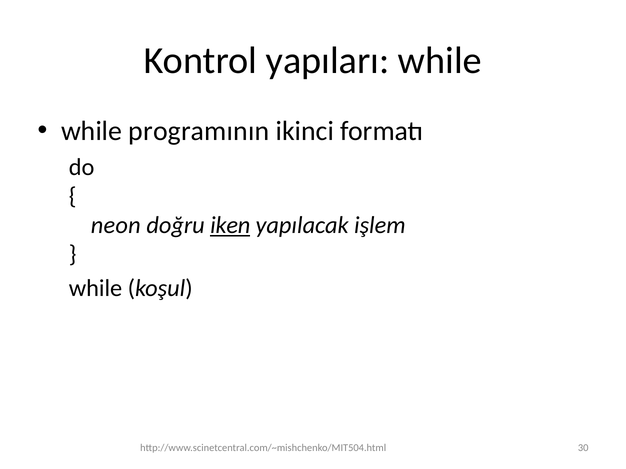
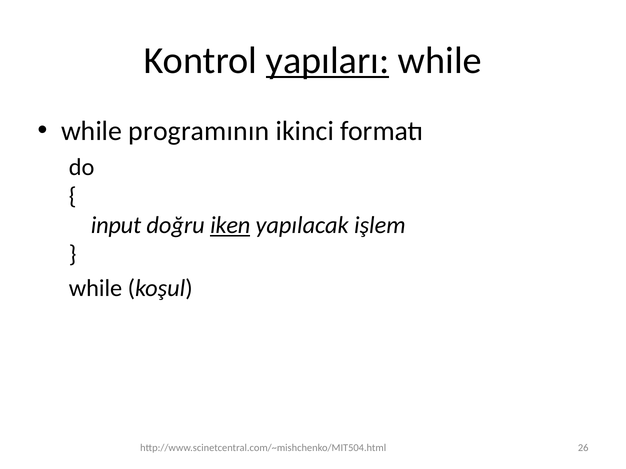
yapıları underline: none -> present
neon: neon -> input
30: 30 -> 26
